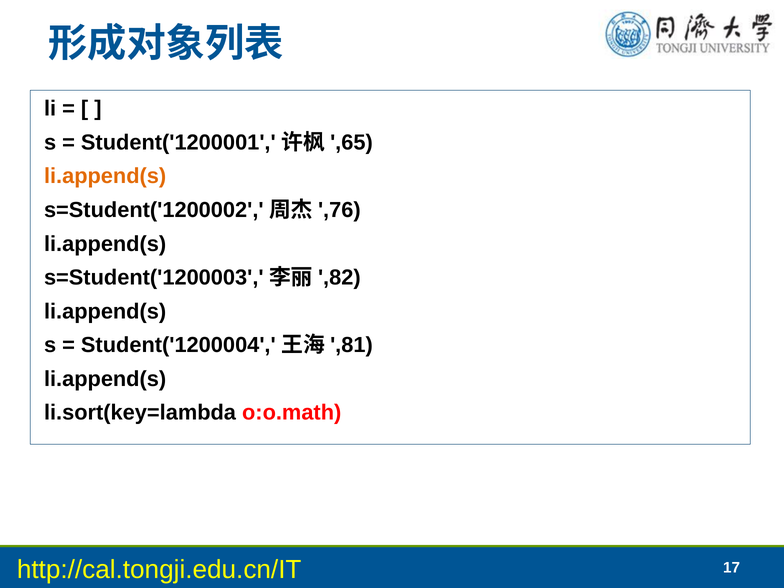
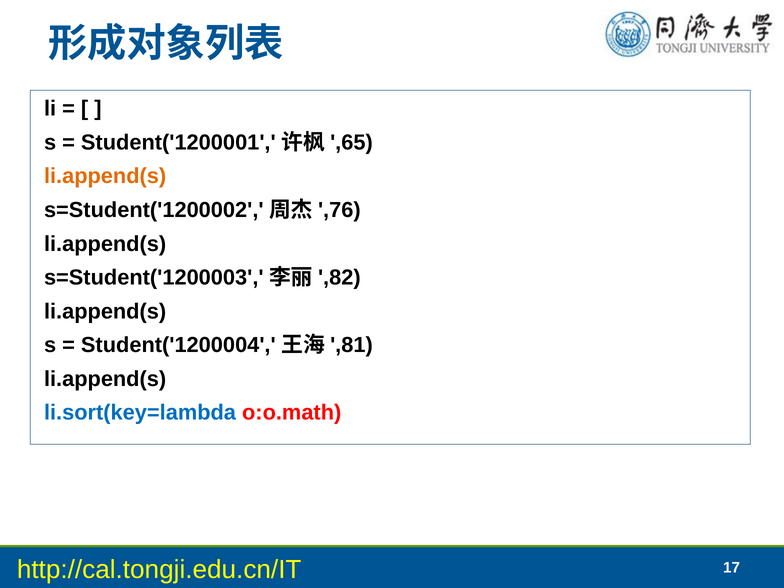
li.sort(key=lambda colour: black -> blue
